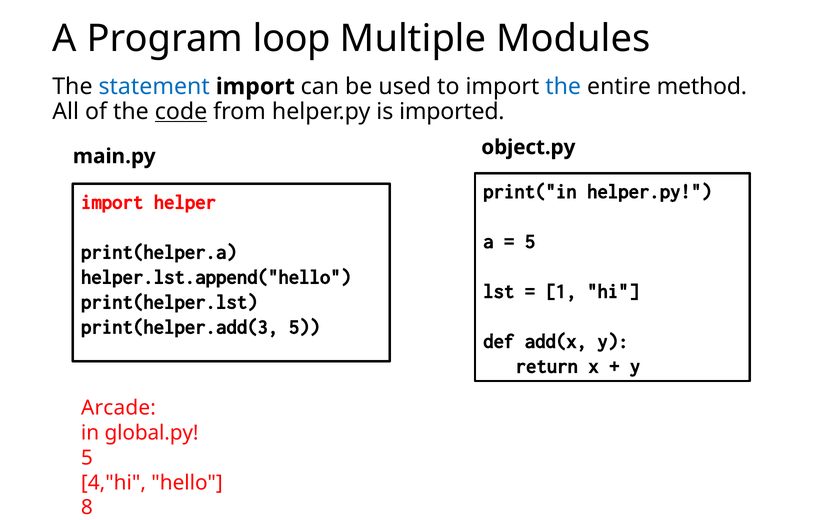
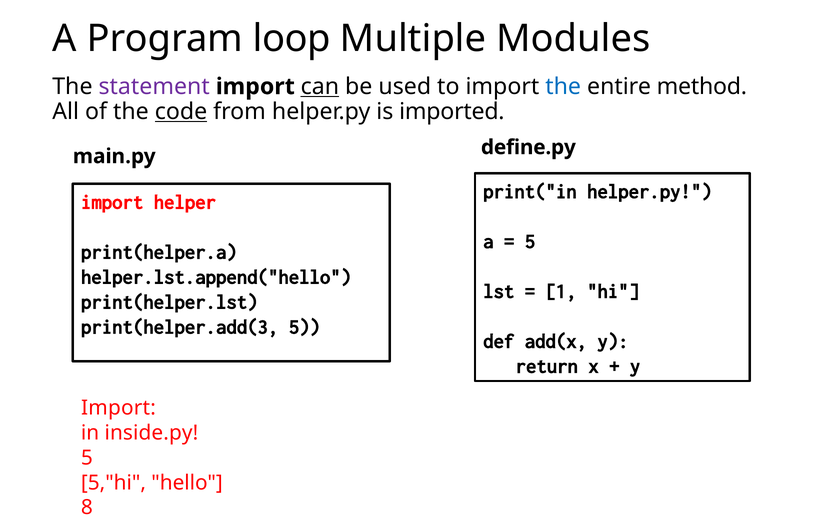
statement colour: blue -> purple
can underline: none -> present
object.py: object.py -> define.py
Arcade at (119, 408): Arcade -> Import
global.py: global.py -> inside.py
4,"hi: 4,"hi -> 5,"hi
